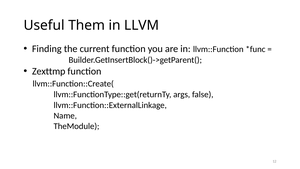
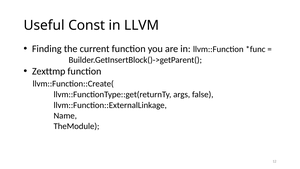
Them: Them -> Const
